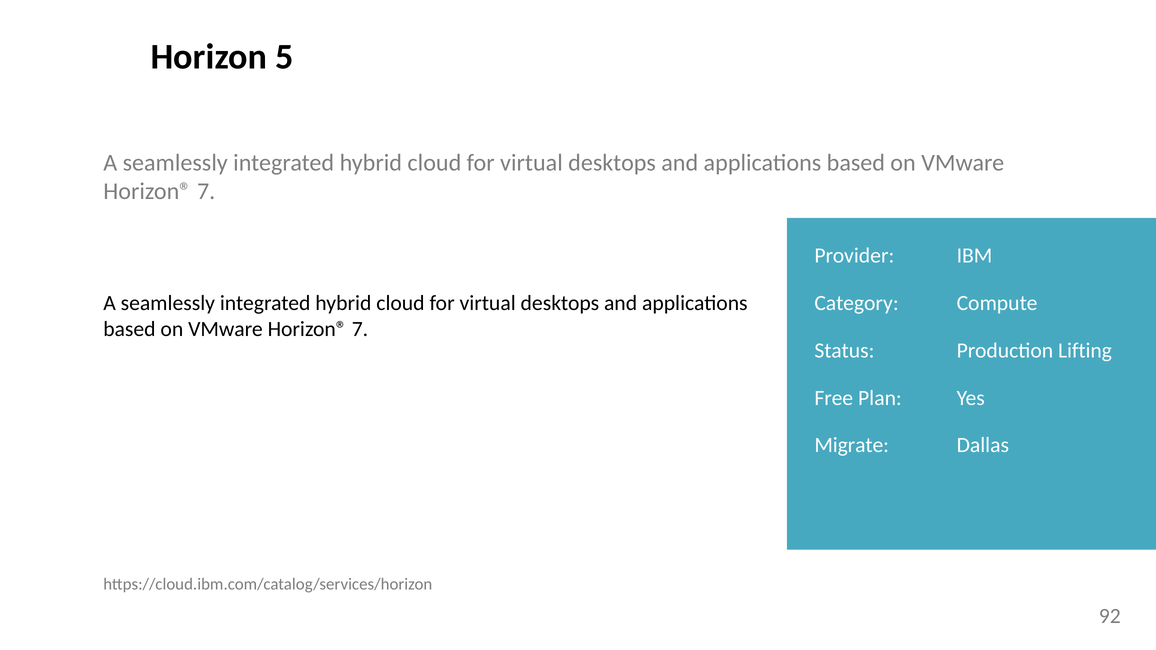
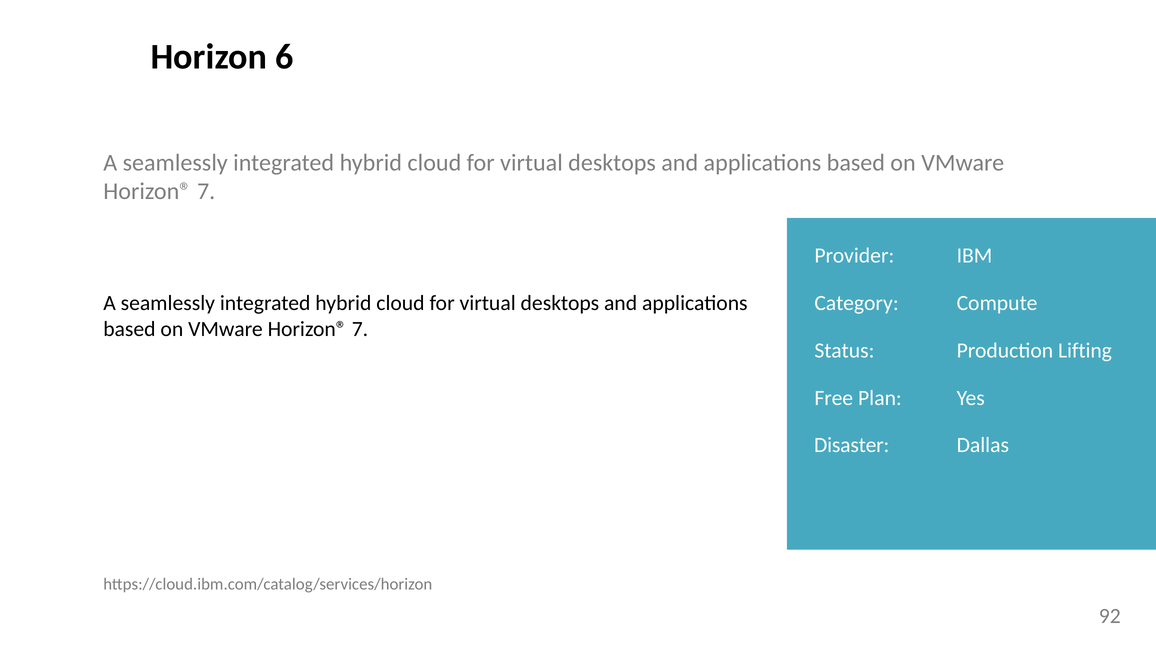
5: 5 -> 6
Migrate: Migrate -> Disaster
